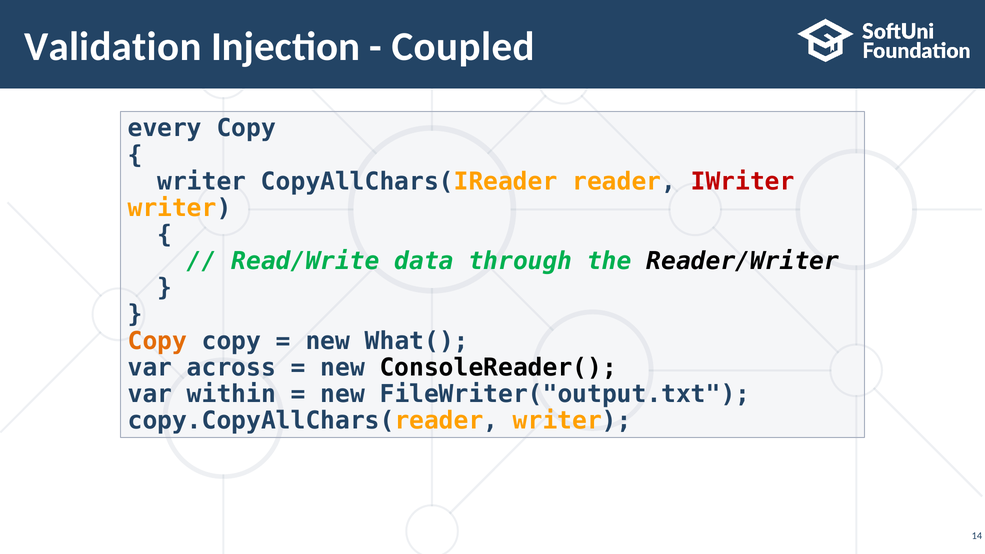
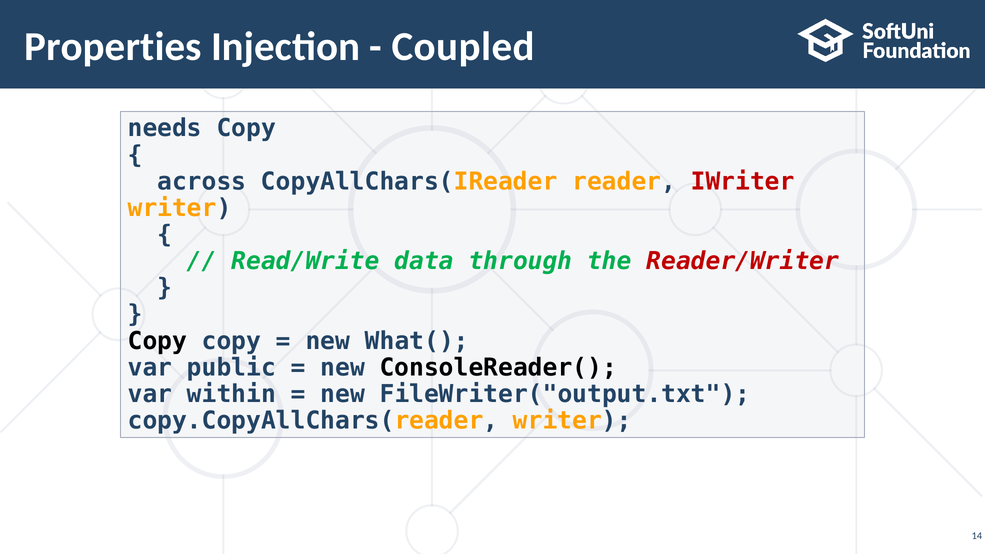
Validation: Validation -> Properties
every: every -> needs
writer at (202, 181): writer -> across
Reader/Writer colour: black -> red
Copy at (157, 341) colour: orange -> black
across: across -> public
